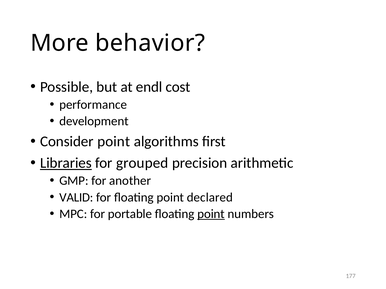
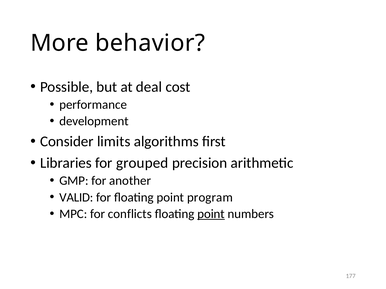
endl: endl -> deal
Consider point: point -> limits
Libraries underline: present -> none
declared: declared -> program
portable: portable -> conflicts
